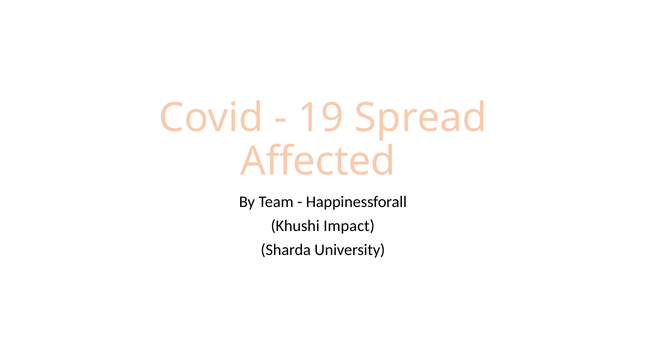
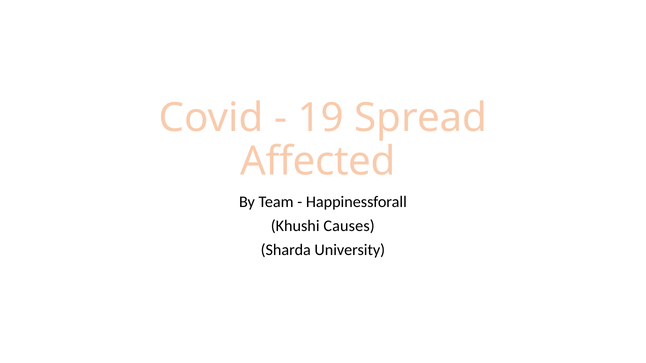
Impact: Impact -> Causes
